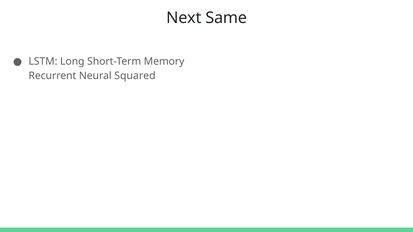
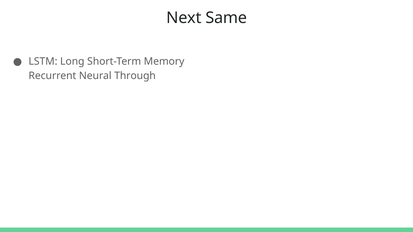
Squared: Squared -> Through
